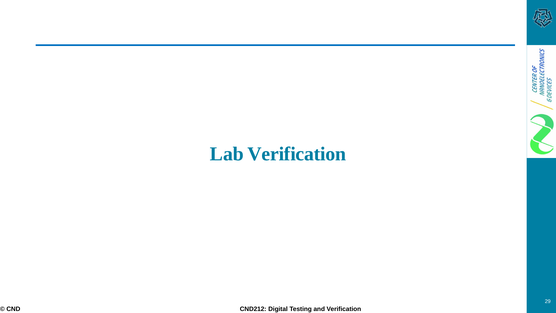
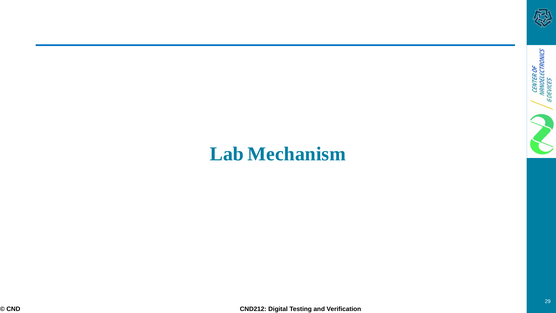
Lab Verification: Verification -> Mechanism
